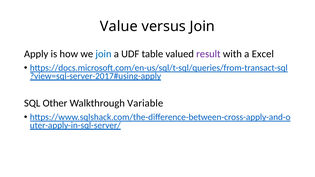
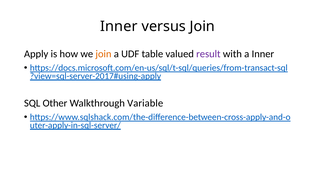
Value at (119, 26): Value -> Inner
join at (103, 54) colour: blue -> orange
a Excel: Excel -> Inner
